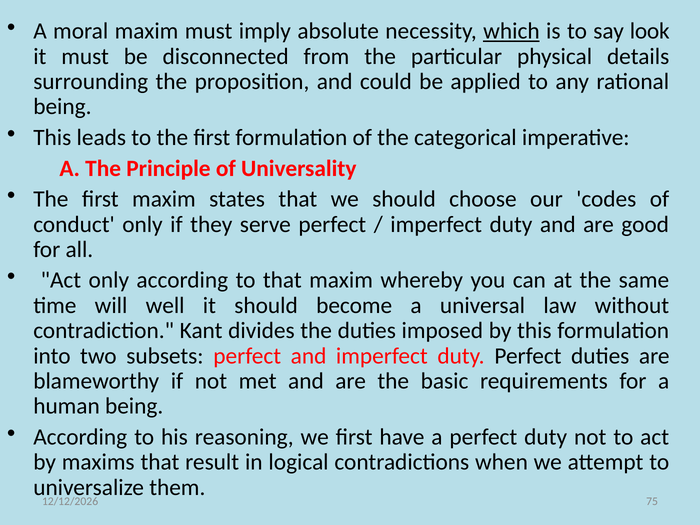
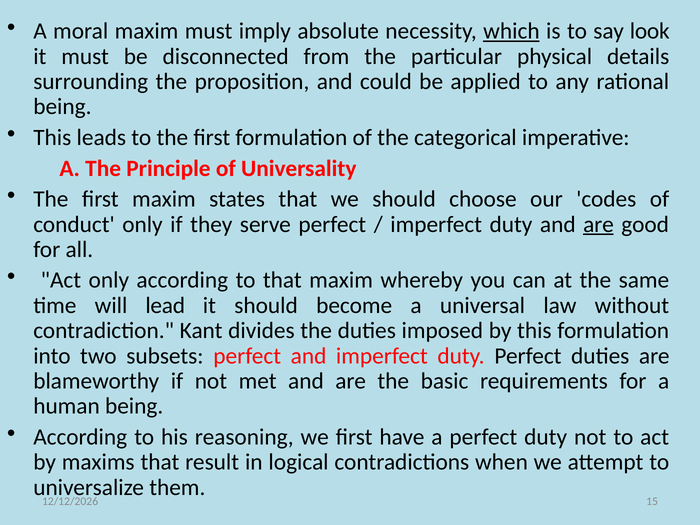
are at (598, 224) underline: none -> present
well: well -> lead
75: 75 -> 15
